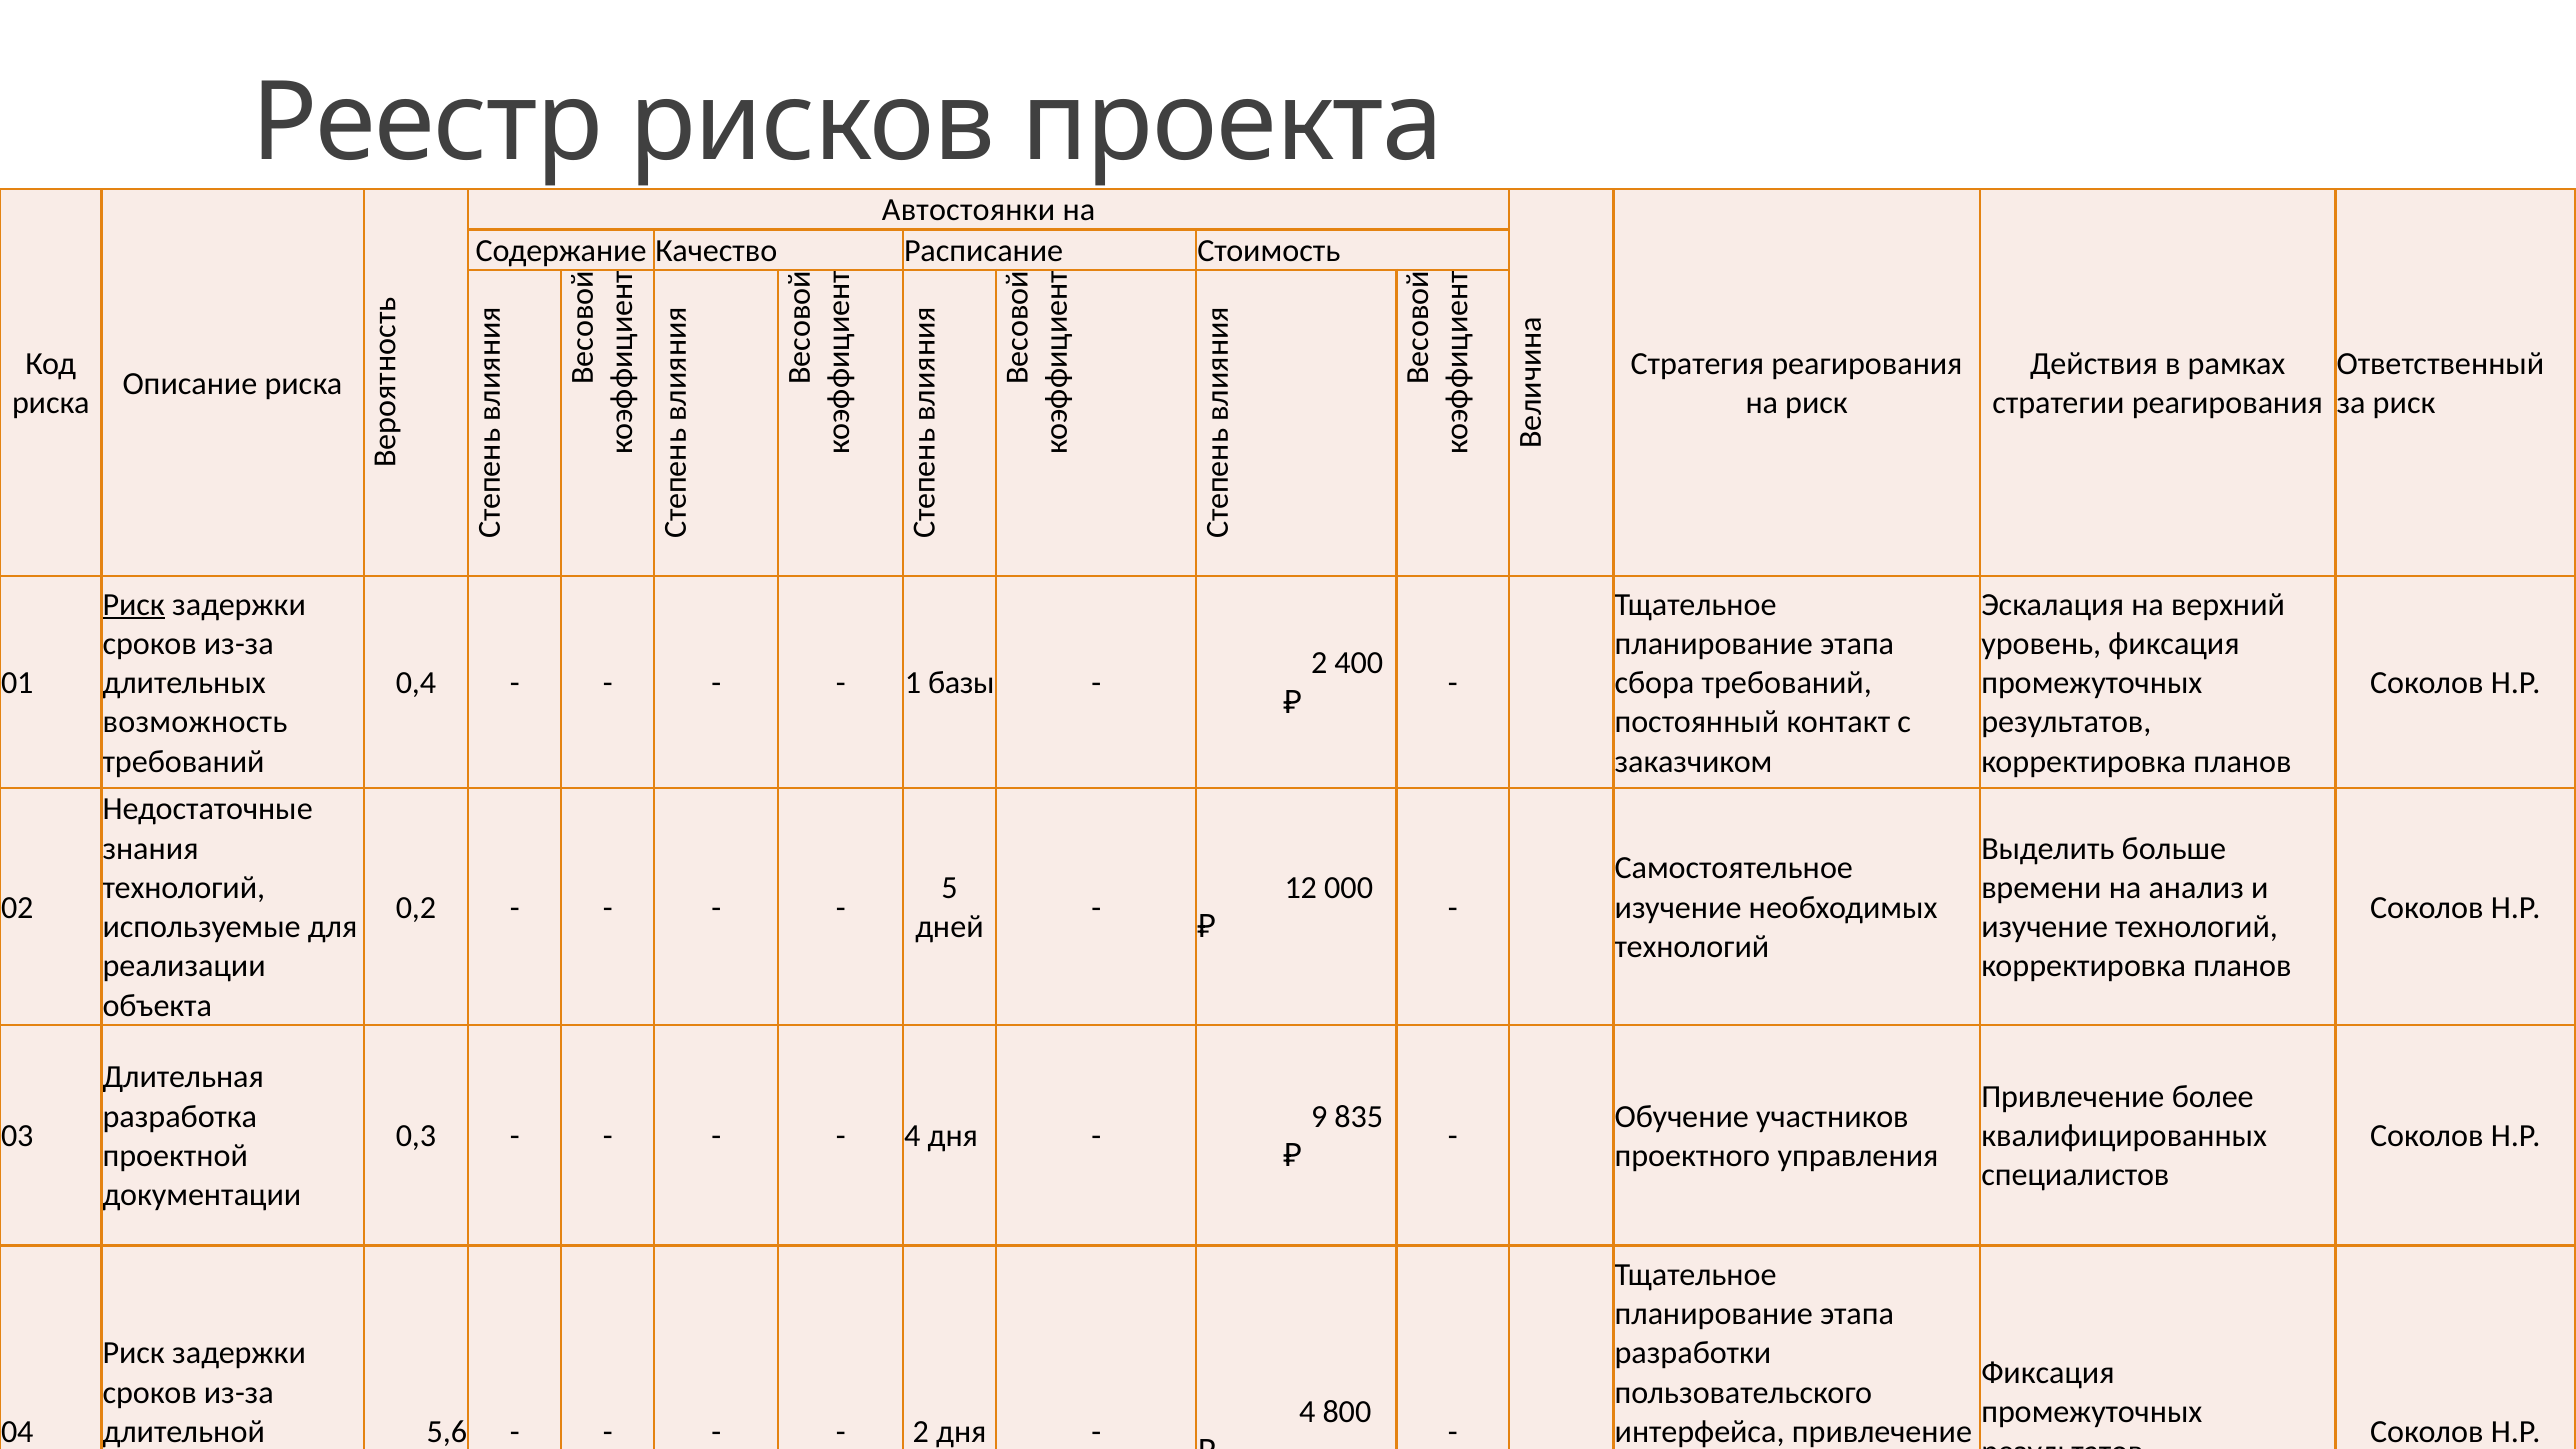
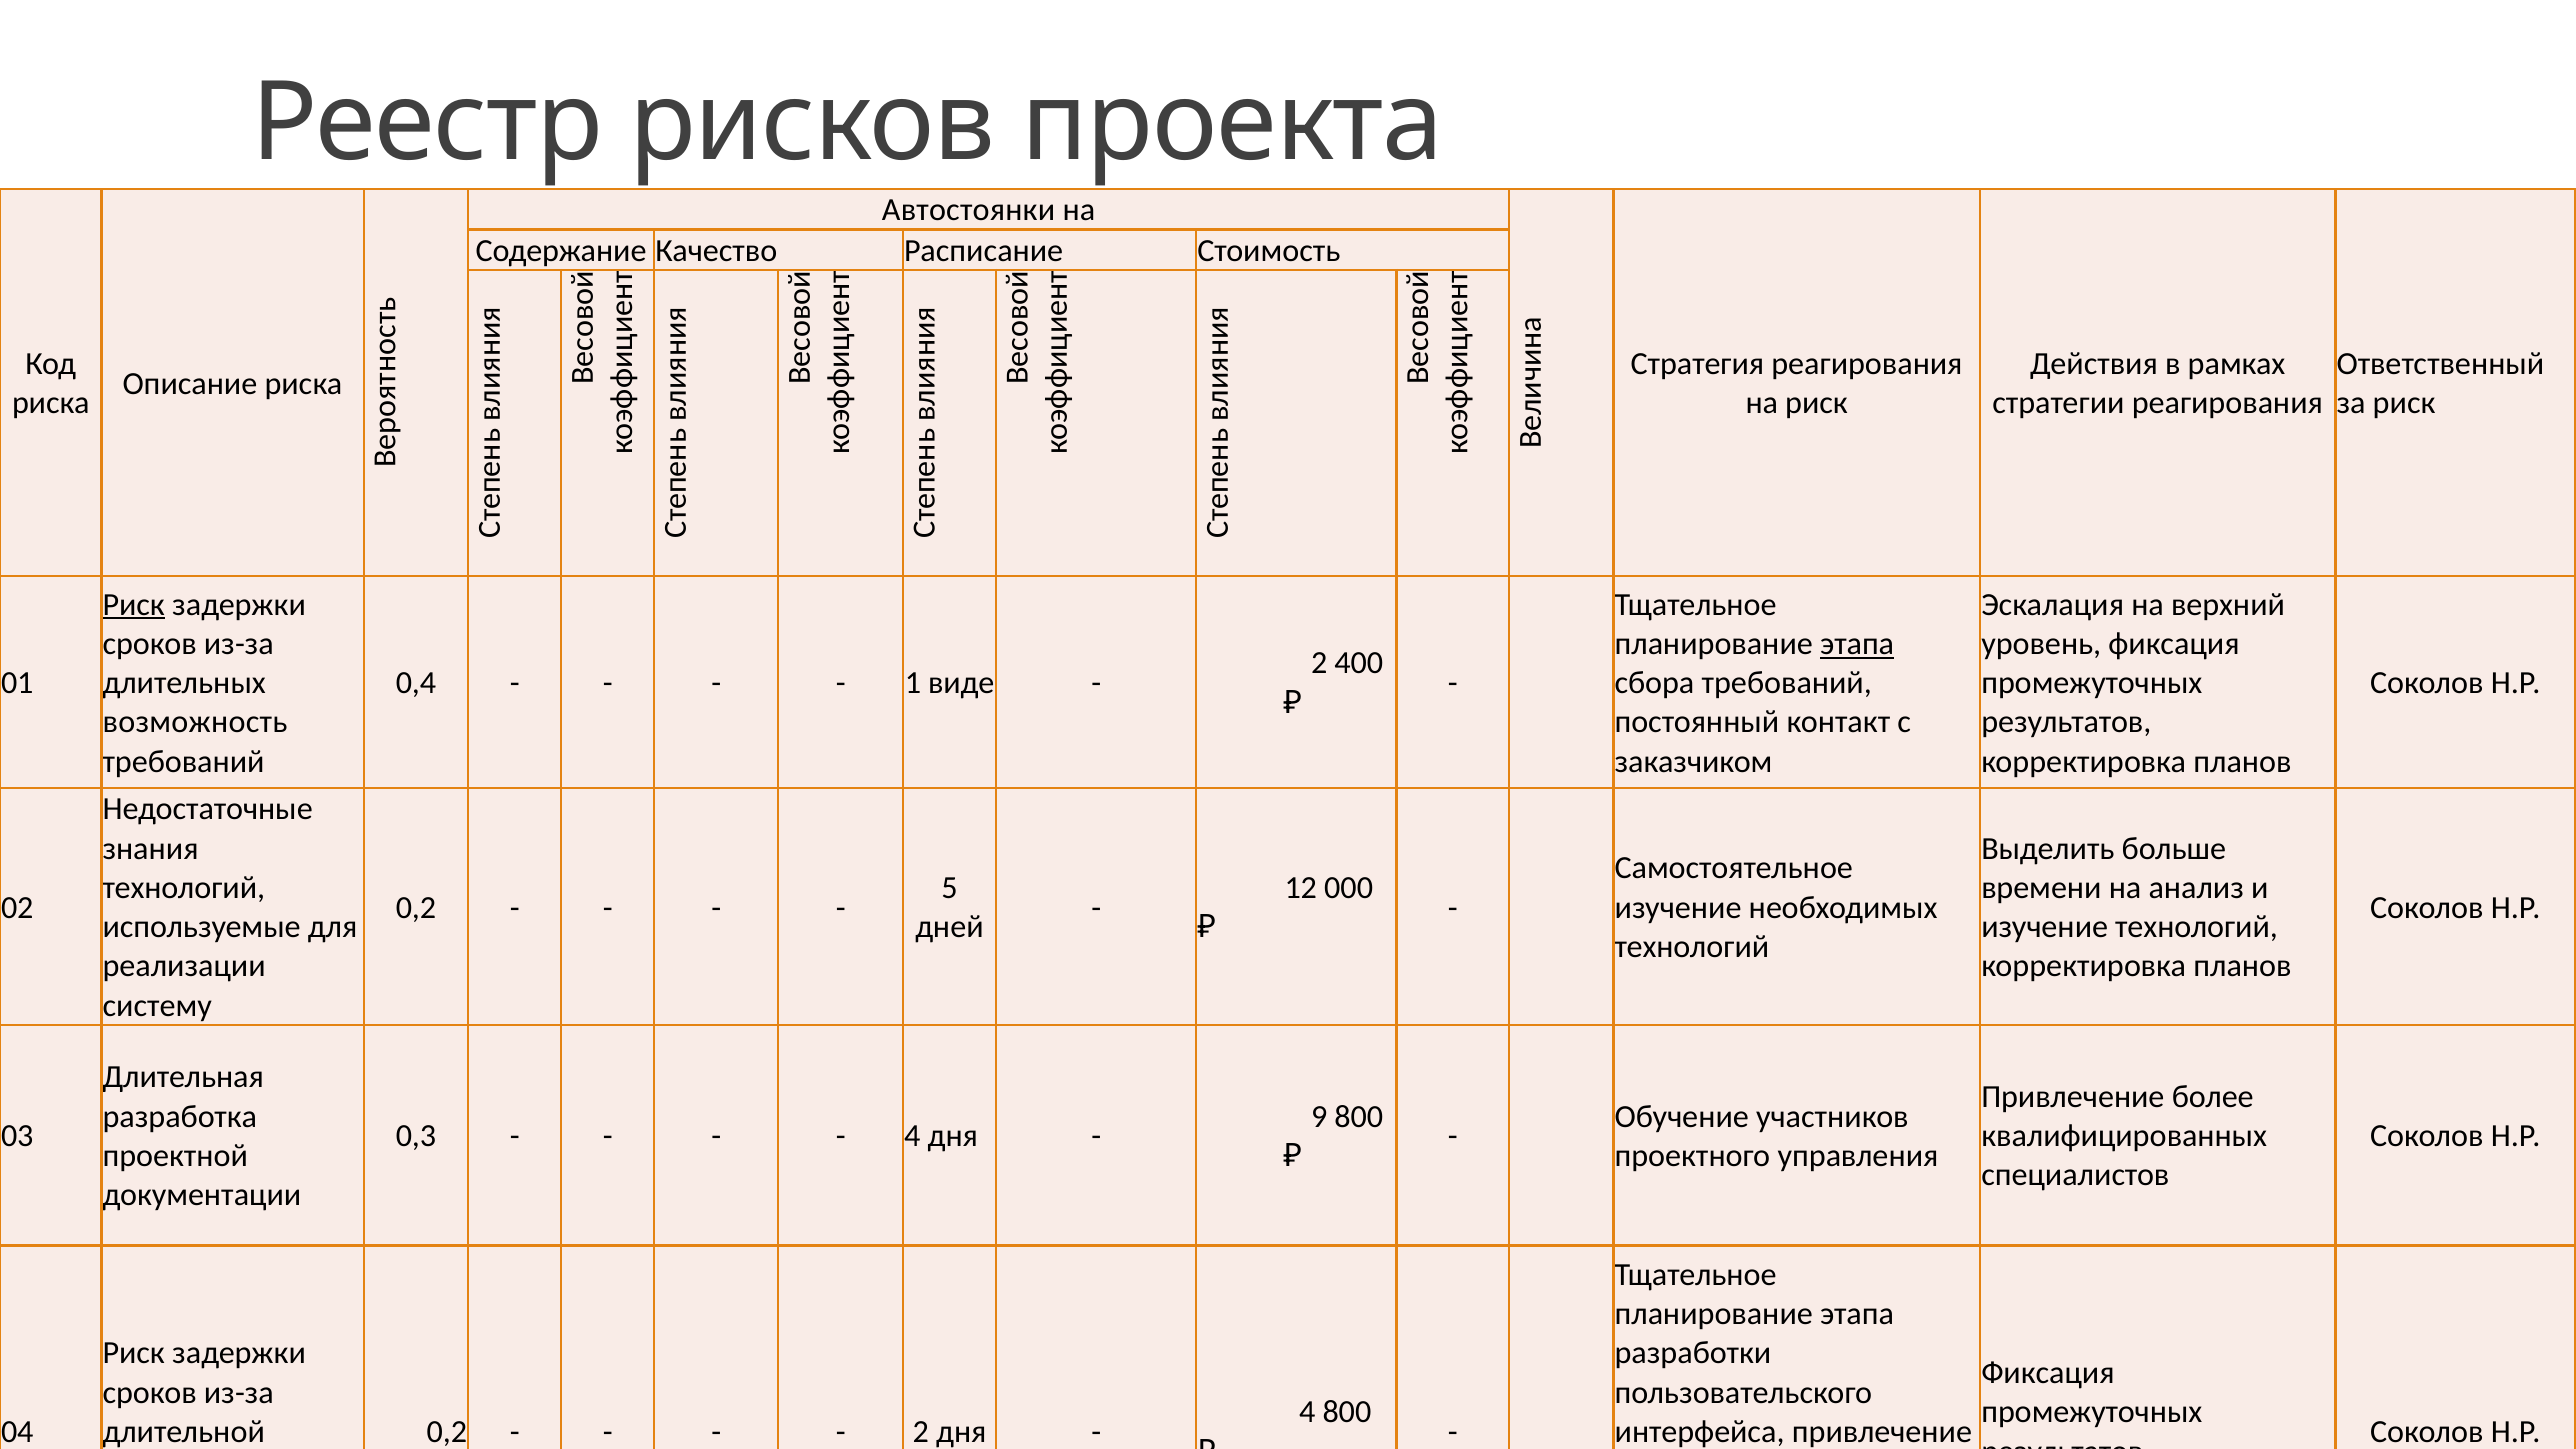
этапа at (1857, 644) underline: none -> present
базы: базы -> виде
объекта: объекта -> систему
9 835: 835 -> 800
5,6 at (447, 1432): 5,6 -> 0,2
